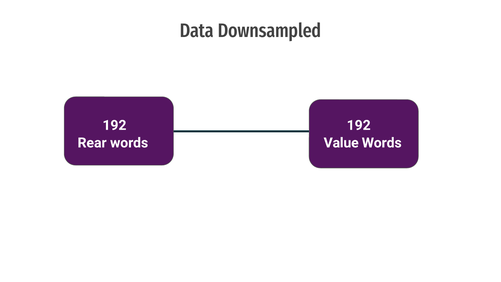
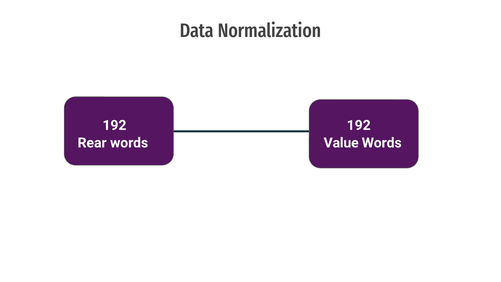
Downsampled: Downsampled -> Normalization
